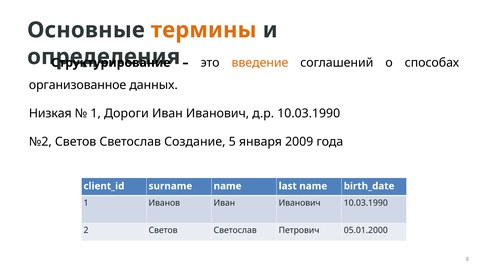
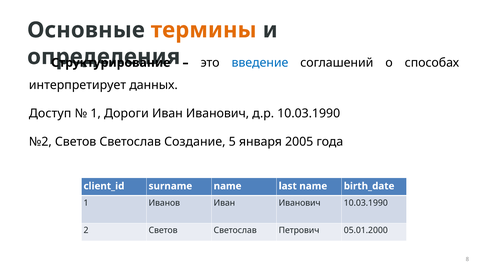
введение colour: orange -> blue
организованное: организованное -> интерпретирует
Низкая: Низкая -> Доступ
2009: 2009 -> 2005
